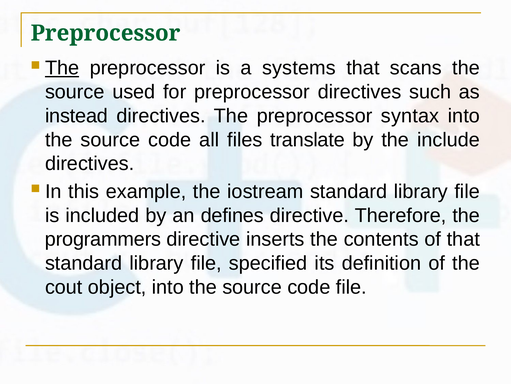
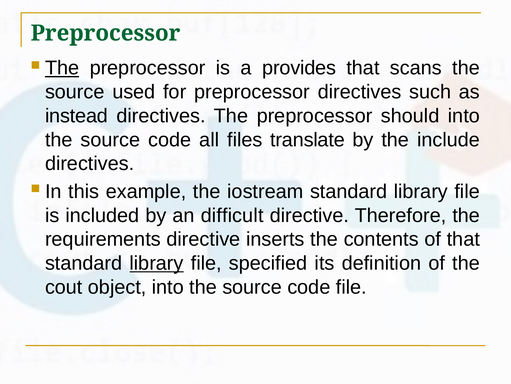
systems: systems -> provides
syntax: syntax -> should
defines: defines -> difficult
programmers: programmers -> requirements
library at (157, 263) underline: none -> present
